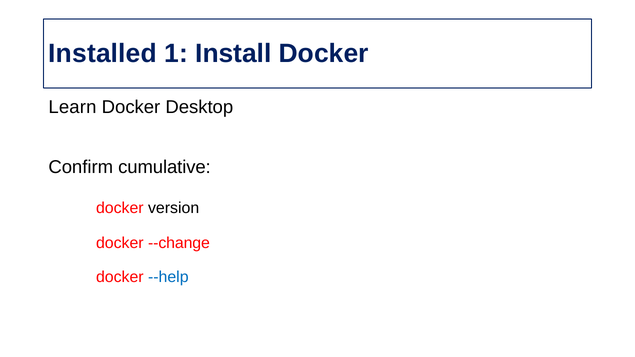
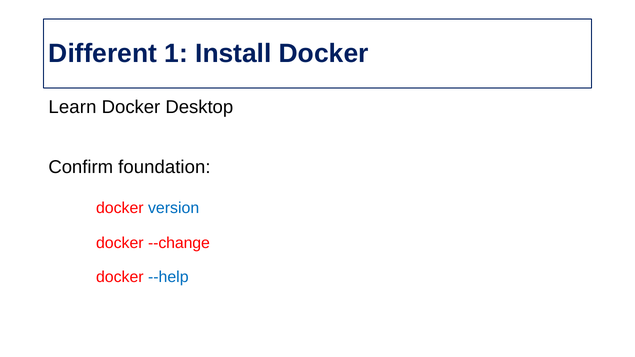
Installed: Installed -> Different
cumulative: cumulative -> foundation
version colour: black -> blue
